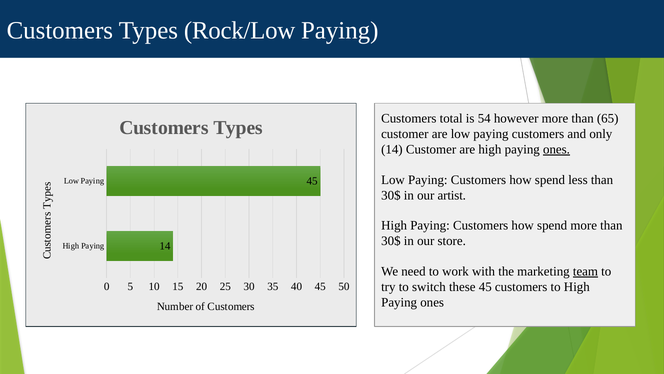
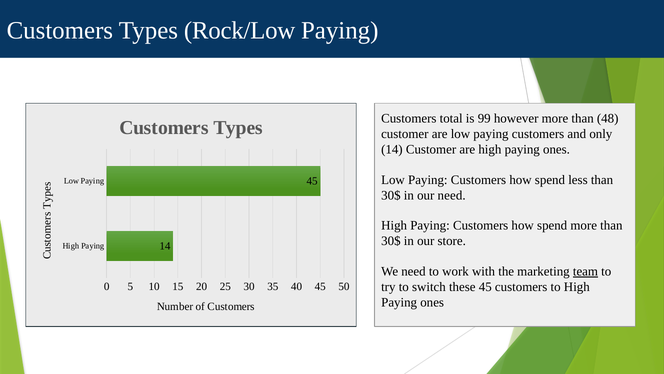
54: 54 -> 99
65: 65 -> 48
ones at (557, 149) underline: present -> none
our artist: artist -> need
